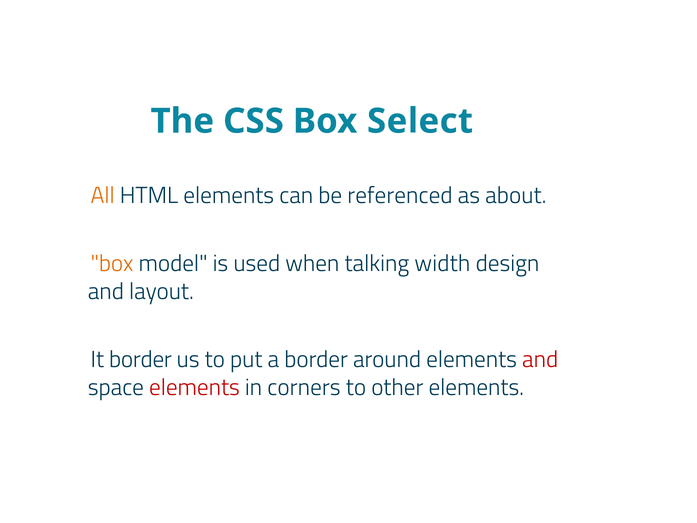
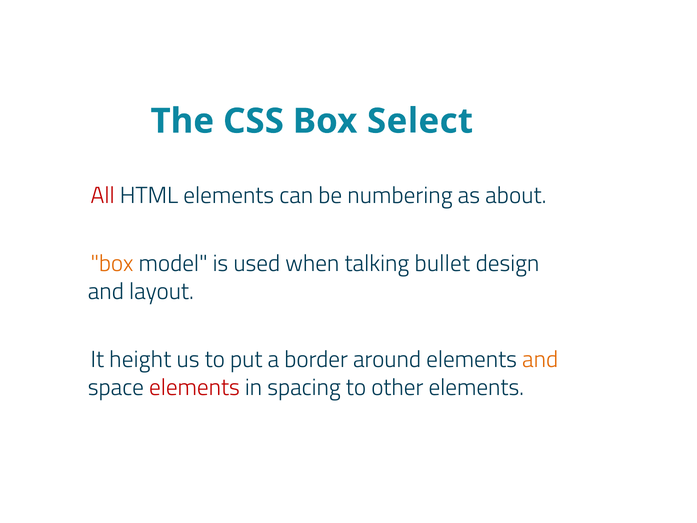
All colour: orange -> red
referenced: referenced -> numbering
width: width -> bullet
It border: border -> height
and at (540, 359) colour: red -> orange
corners: corners -> spacing
